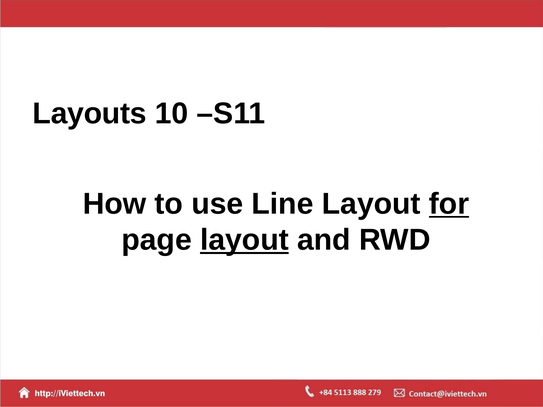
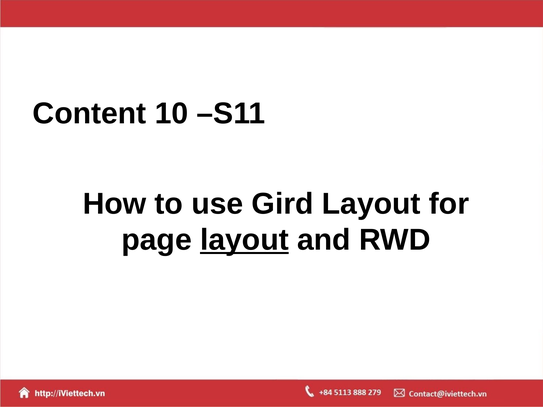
Layouts: Layouts -> Content
Line: Line -> Gird
for underline: present -> none
